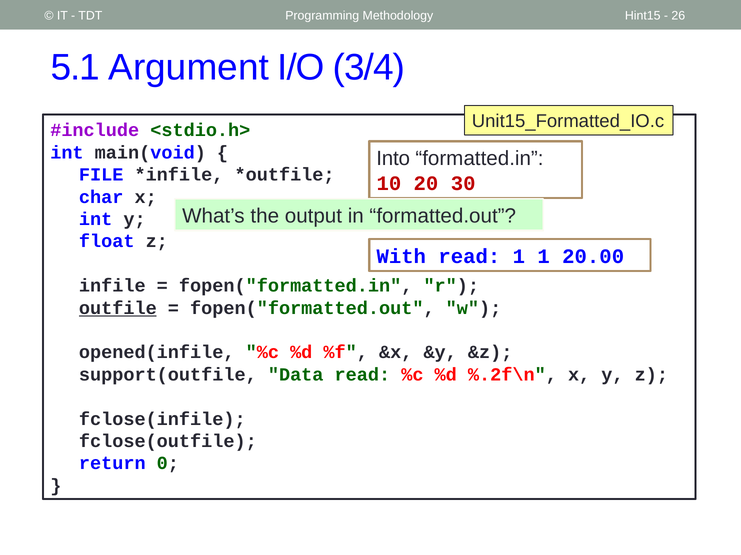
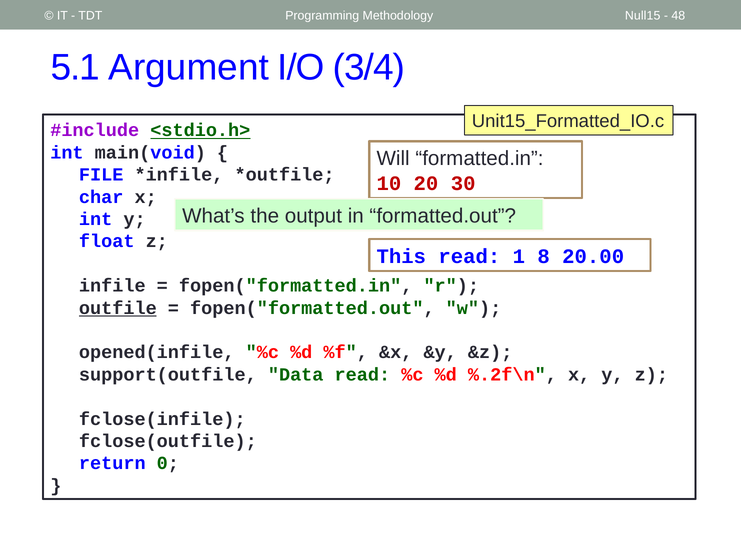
Hint15: Hint15 -> Null15
26: 26 -> 48
<stdio.h> underline: none -> present
Into: Into -> Will
With: With -> This
1 1: 1 -> 8
